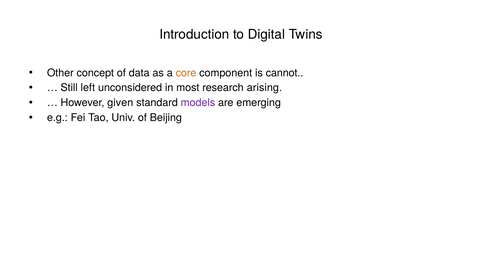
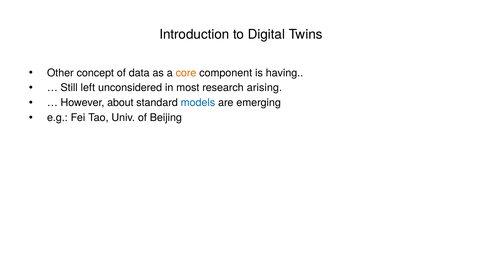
cannot: cannot -> having
given: given -> about
models colour: purple -> blue
